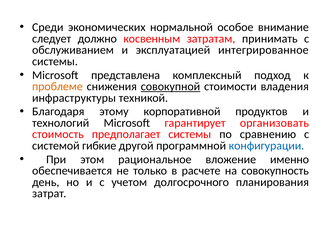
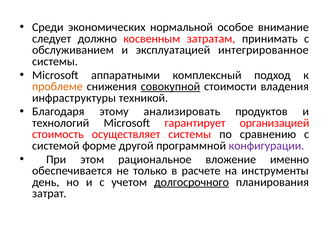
представлена: представлена -> аппаратными
корпоративной: корпоративной -> анализировать
организовать: организовать -> организацией
предполагает: предполагает -> осуществляет
гибкие: гибкие -> форме
конфигурации colour: blue -> purple
совокупность: совокупность -> инструменты
долгосрочного underline: none -> present
